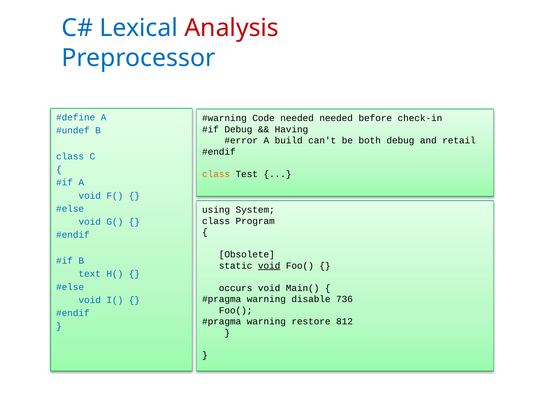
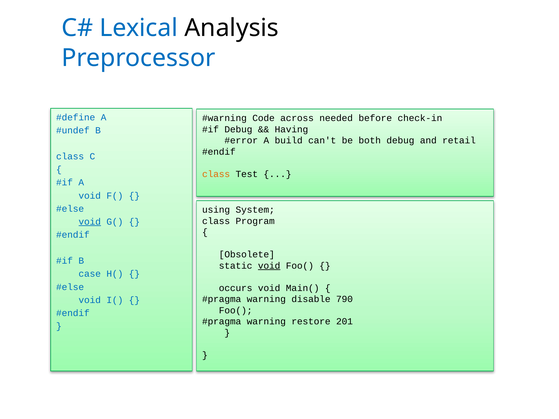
Analysis colour: red -> black
Code needed: needed -> across
void at (90, 222) underline: none -> present
text: text -> case
736: 736 -> 790
812: 812 -> 201
